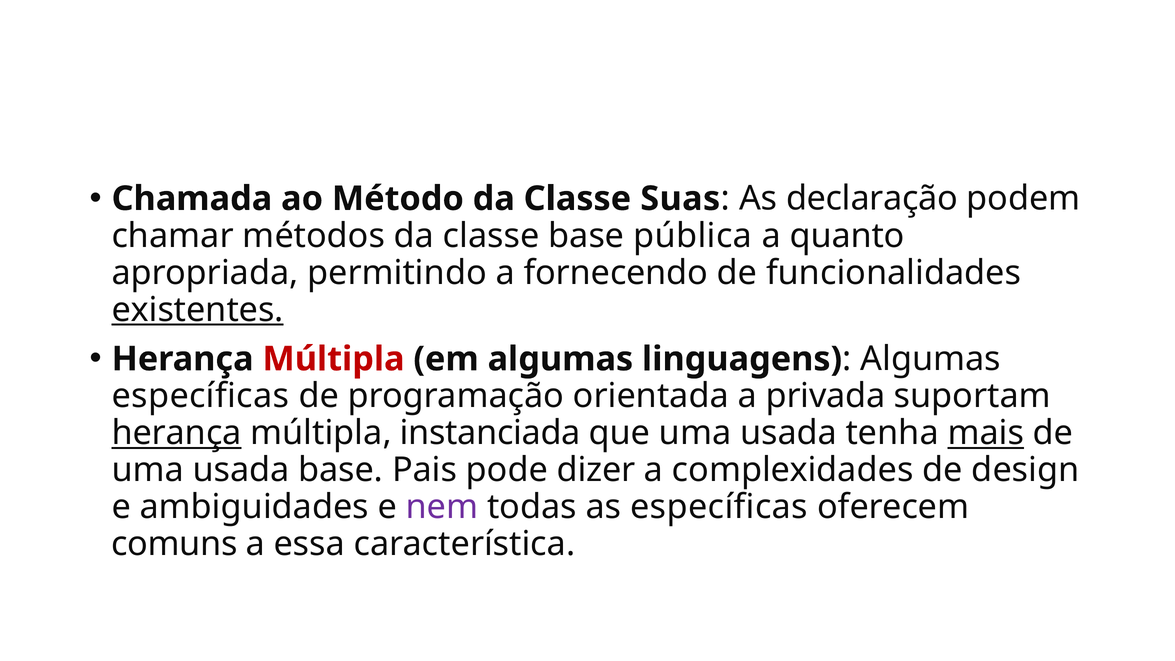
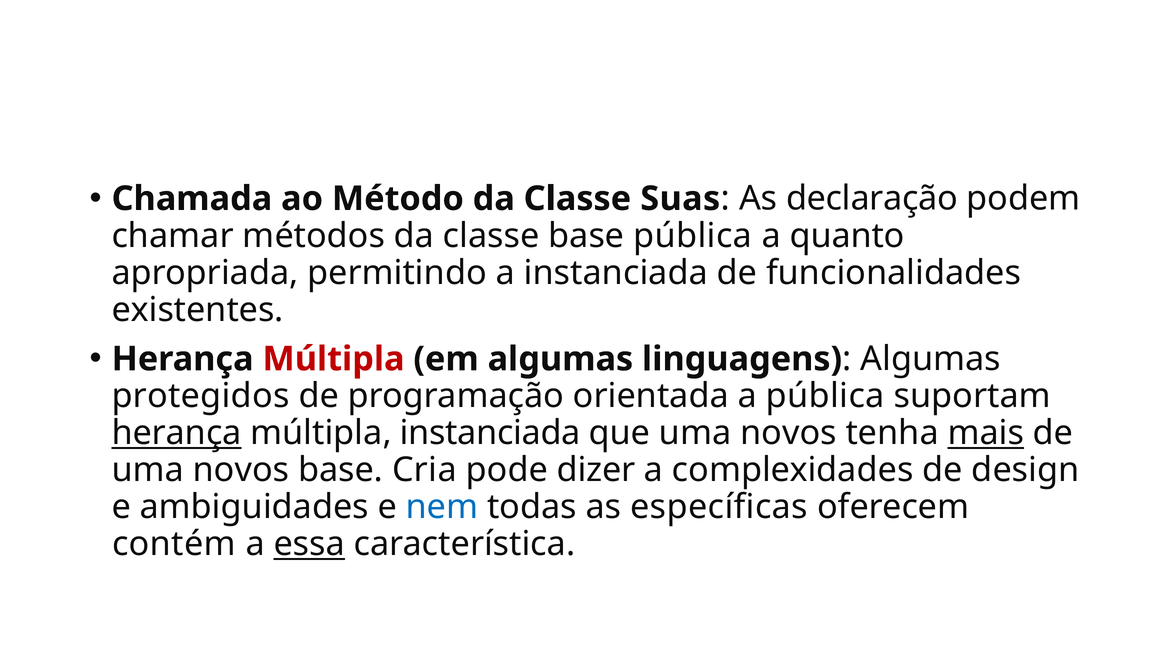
a fornecendo: fornecendo -> instanciada
existentes underline: present -> none
específicas at (200, 396): específicas -> protegidos
a privada: privada -> pública
que uma usada: usada -> novos
usada at (241, 470): usada -> novos
Pais: Pais -> Cria
nem colour: purple -> blue
comuns: comuns -> contém
essa underline: none -> present
